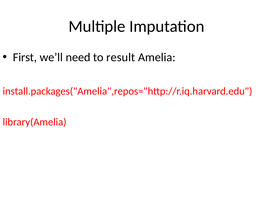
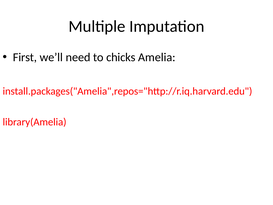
result: result -> chicks
